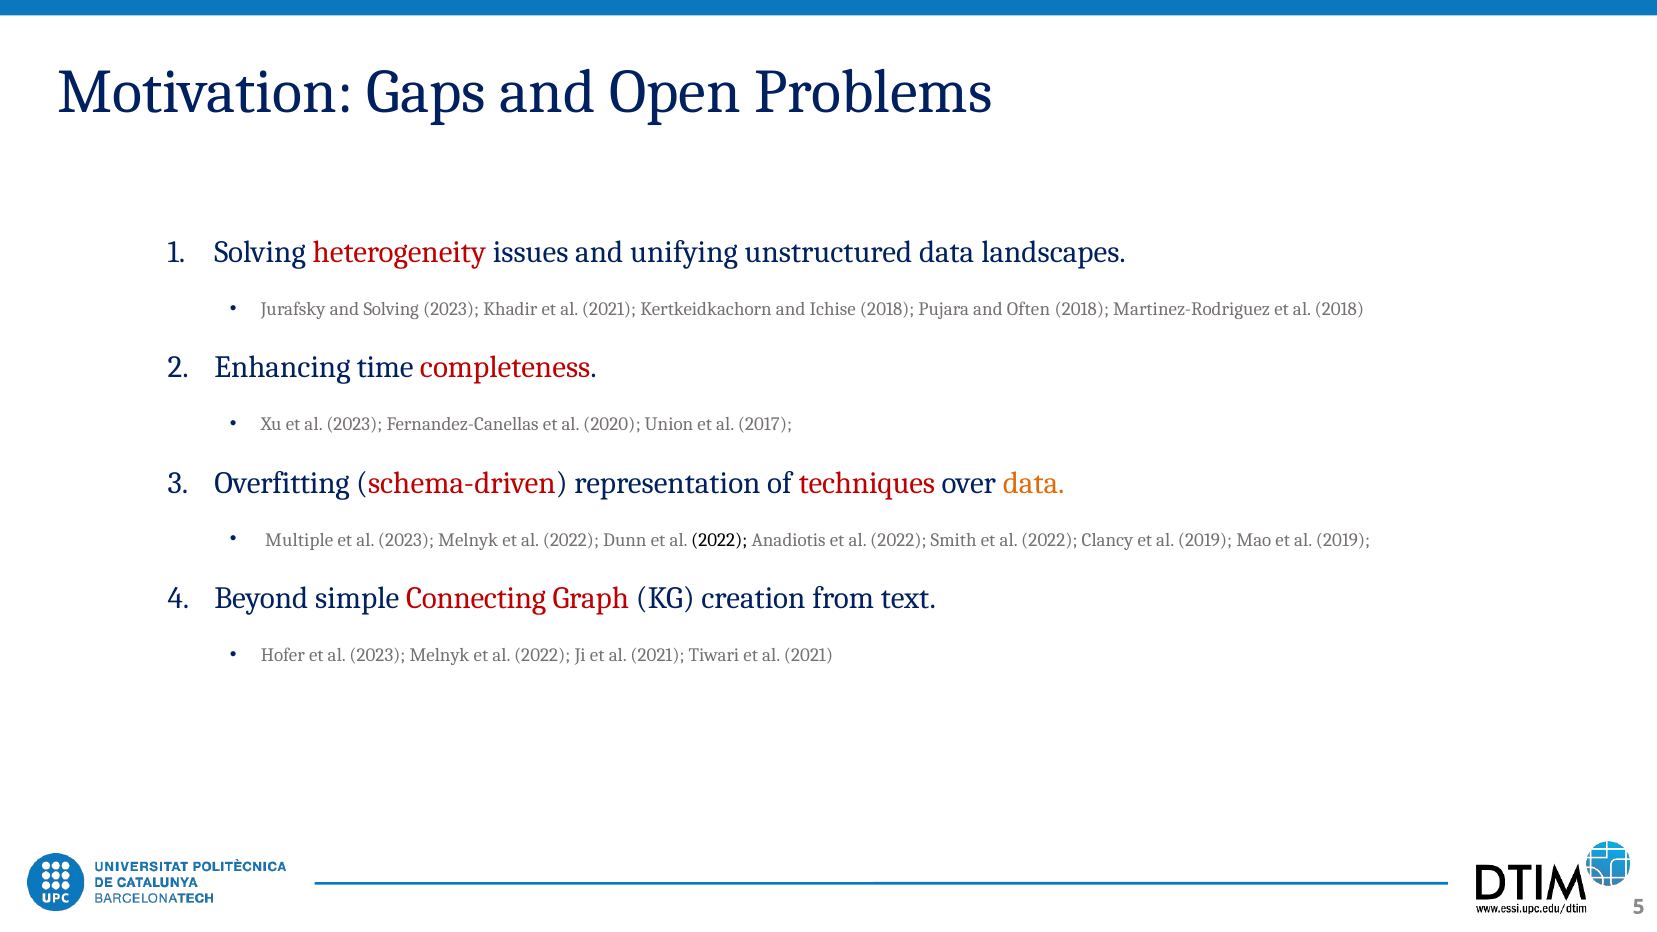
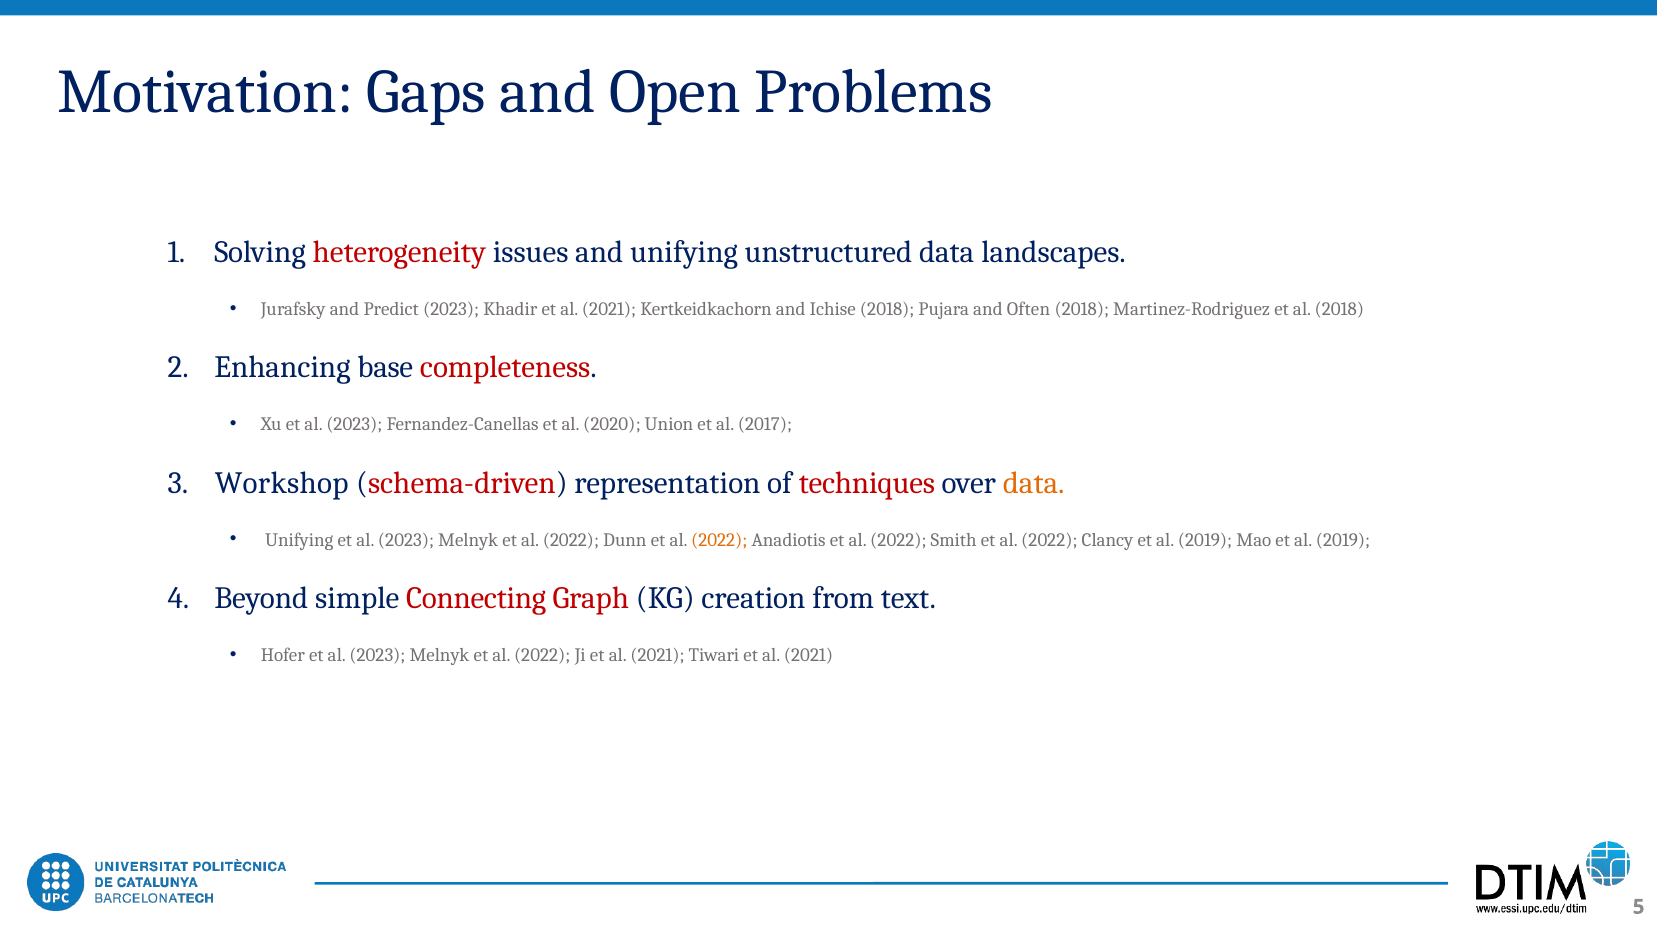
and Solving: Solving -> Predict
time: time -> base
Overfitting: Overfitting -> Workshop
Multiple at (299, 540): Multiple -> Unifying
2022 at (719, 540) colour: black -> orange
